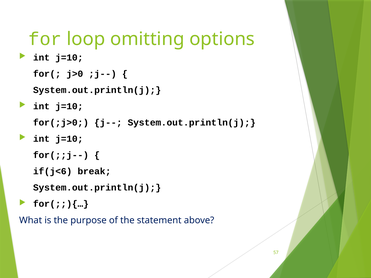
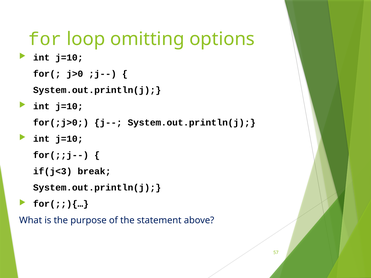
if(j<6: if(j<6 -> if(j<3
